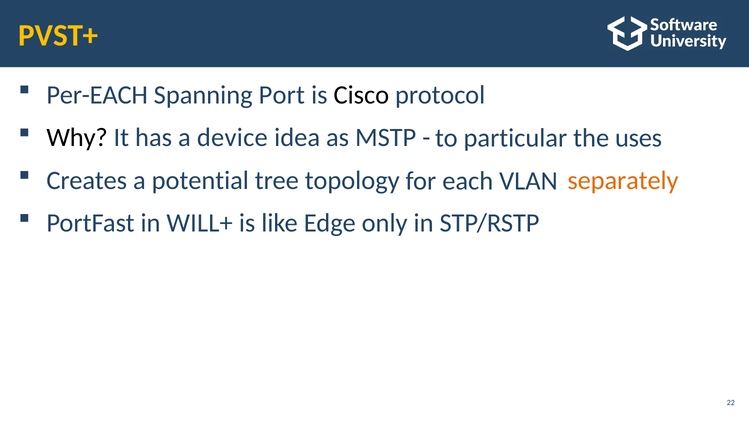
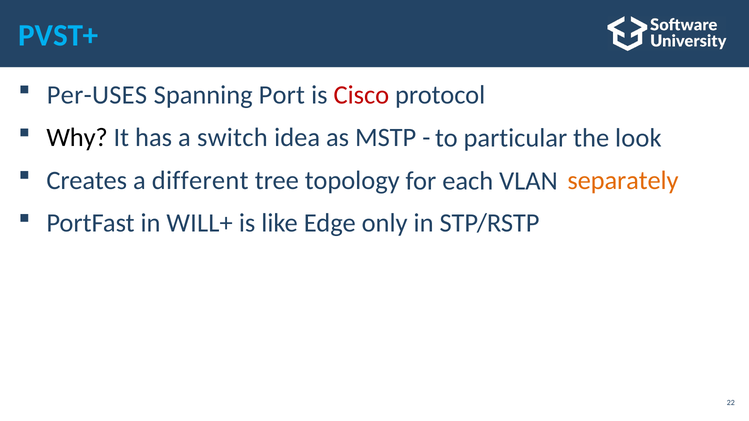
PVST+ colour: yellow -> light blue
Per-EACH: Per-EACH -> Per-USES
Cisco colour: black -> red
device: device -> switch
uses: uses -> look
potential: potential -> different
